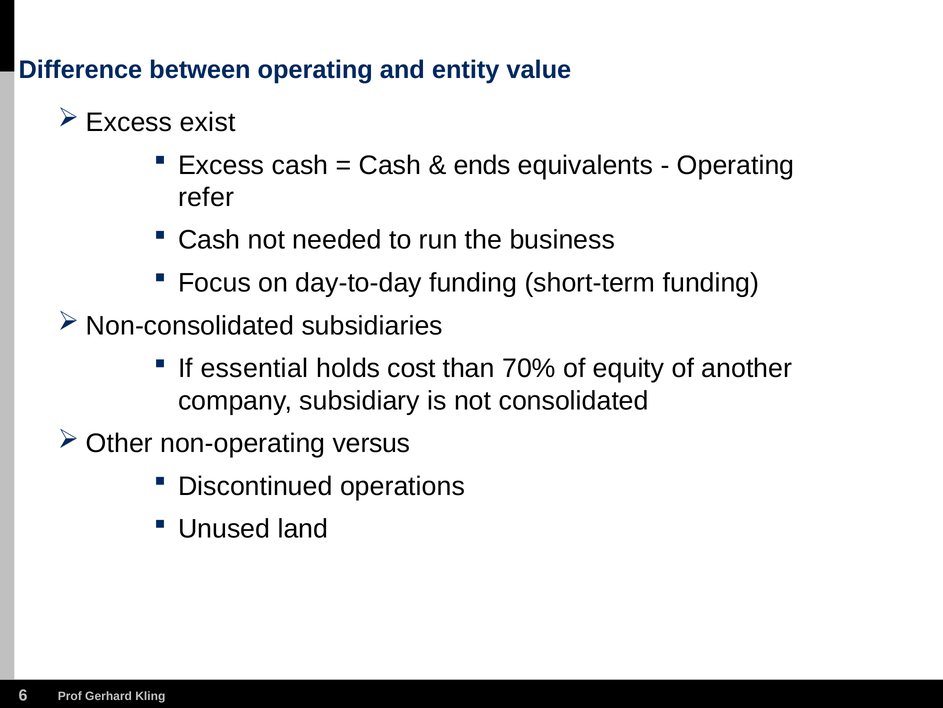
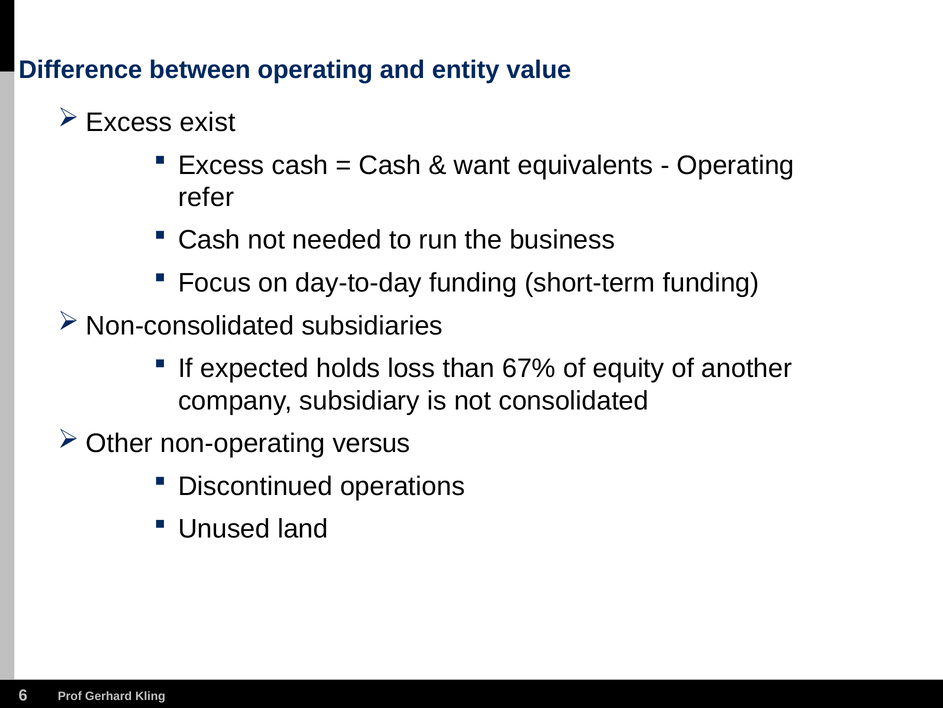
ends: ends -> want
essential: essential -> expected
cost: cost -> loss
70%: 70% -> 67%
